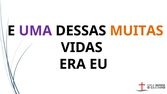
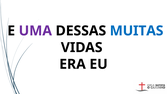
MUITAS colour: orange -> blue
